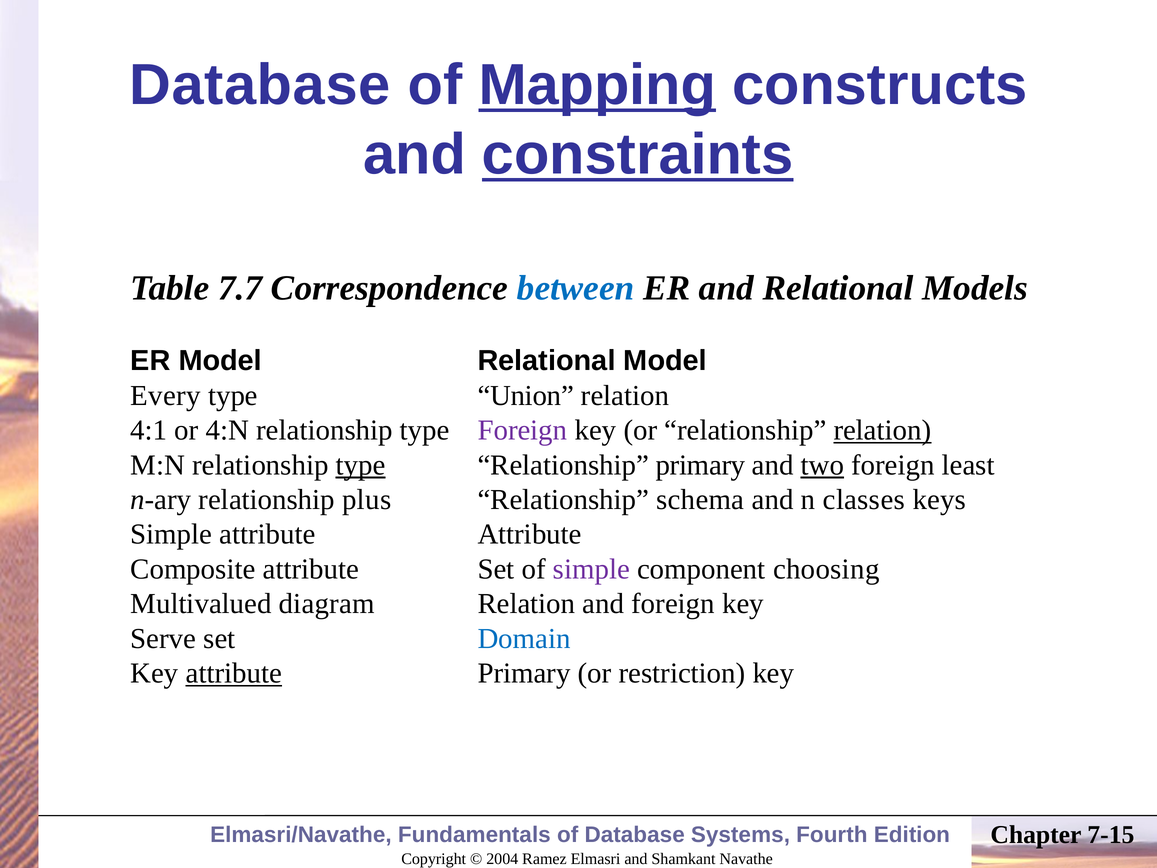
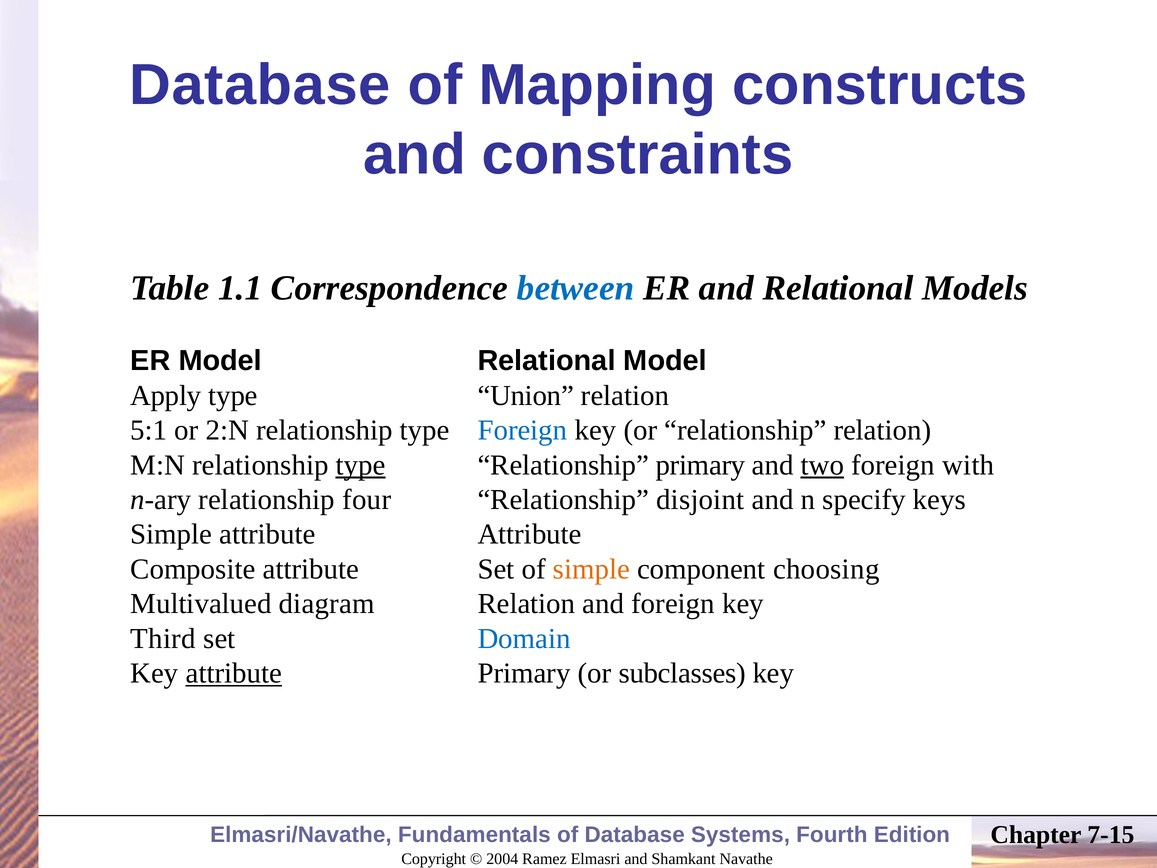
Mapping underline: present -> none
constraints underline: present -> none
7.7: 7.7 -> 1.1
Every: Every -> Apply
4:1: 4:1 -> 5:1
4:N: 4:N -> 2:N
Foreign at (522, 430) colour: purple -> blue
relation at (882, 430) underline: present -> none
least: least -> with
plus: plus -> four
schema: schema -> disjoint
classes: classes -> specify
simple at (591, 569) colour: purple -> orange
Serve: Serve -> Third
restriction: restriction -> subclasses
